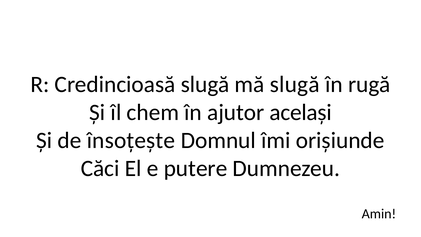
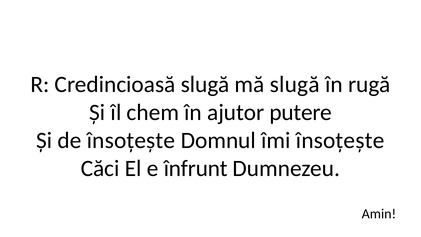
același: același -> putere
îmi orișiunde: orișiunde -> însoțește
putere: putere -> înfrunt
